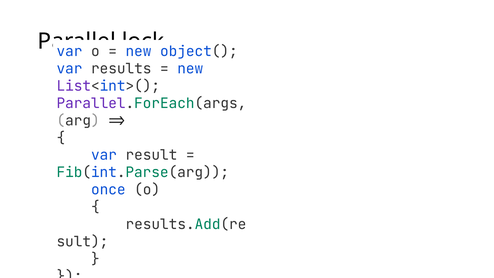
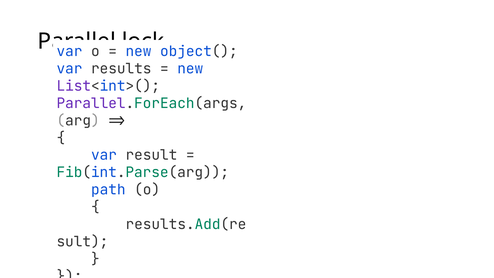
once: once -> path
